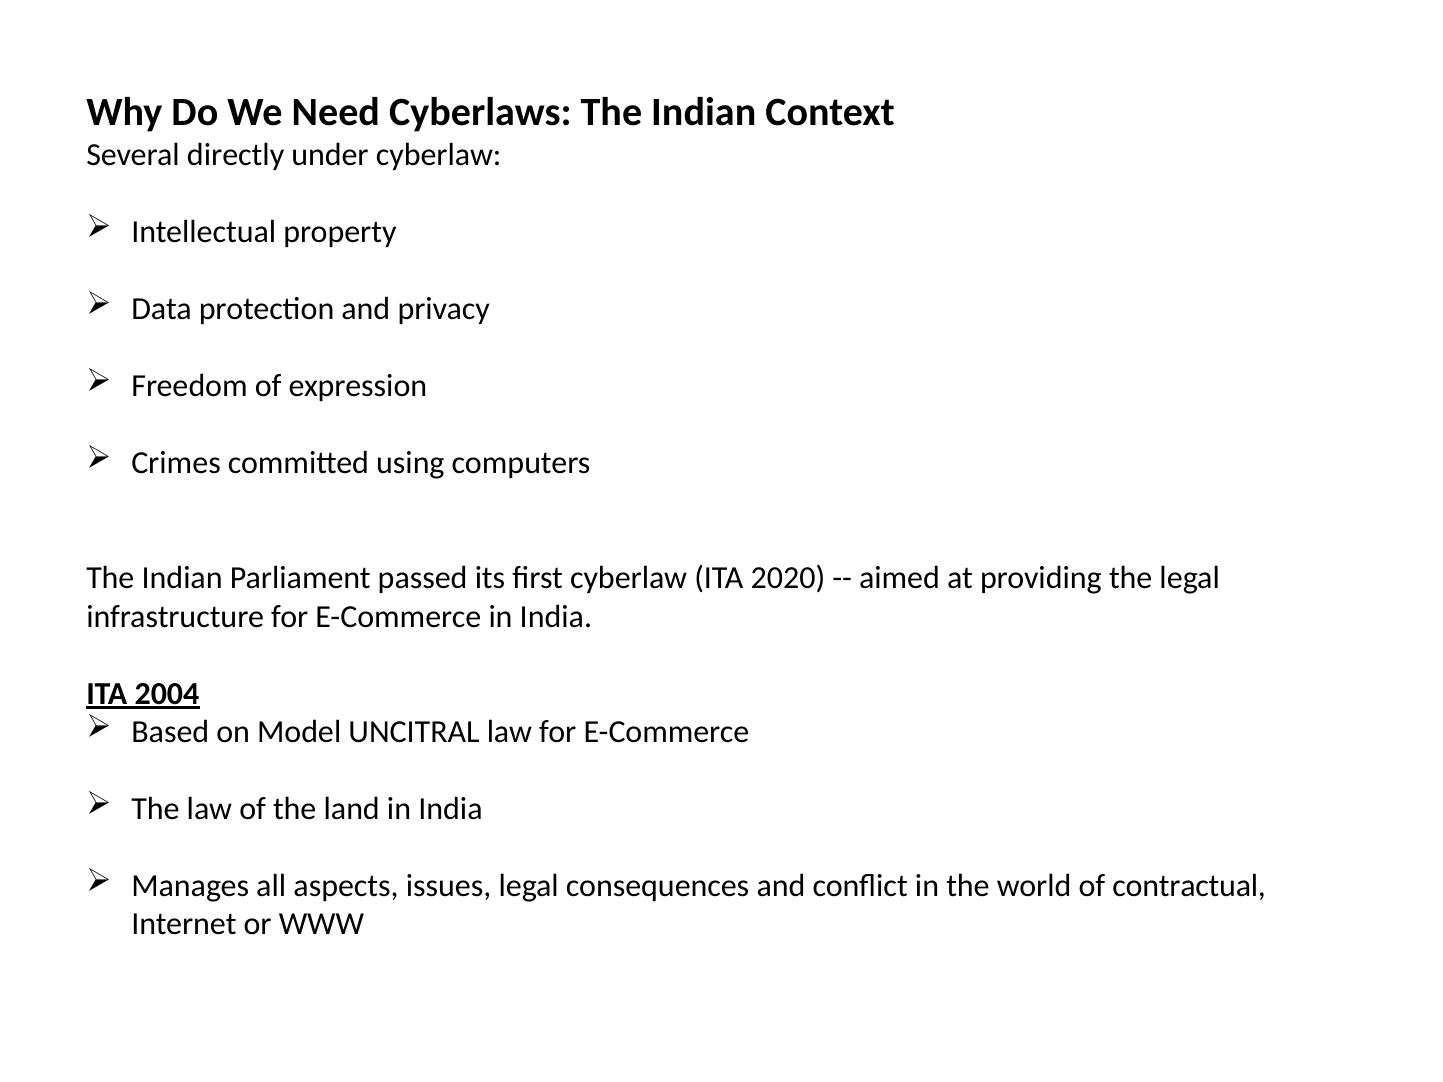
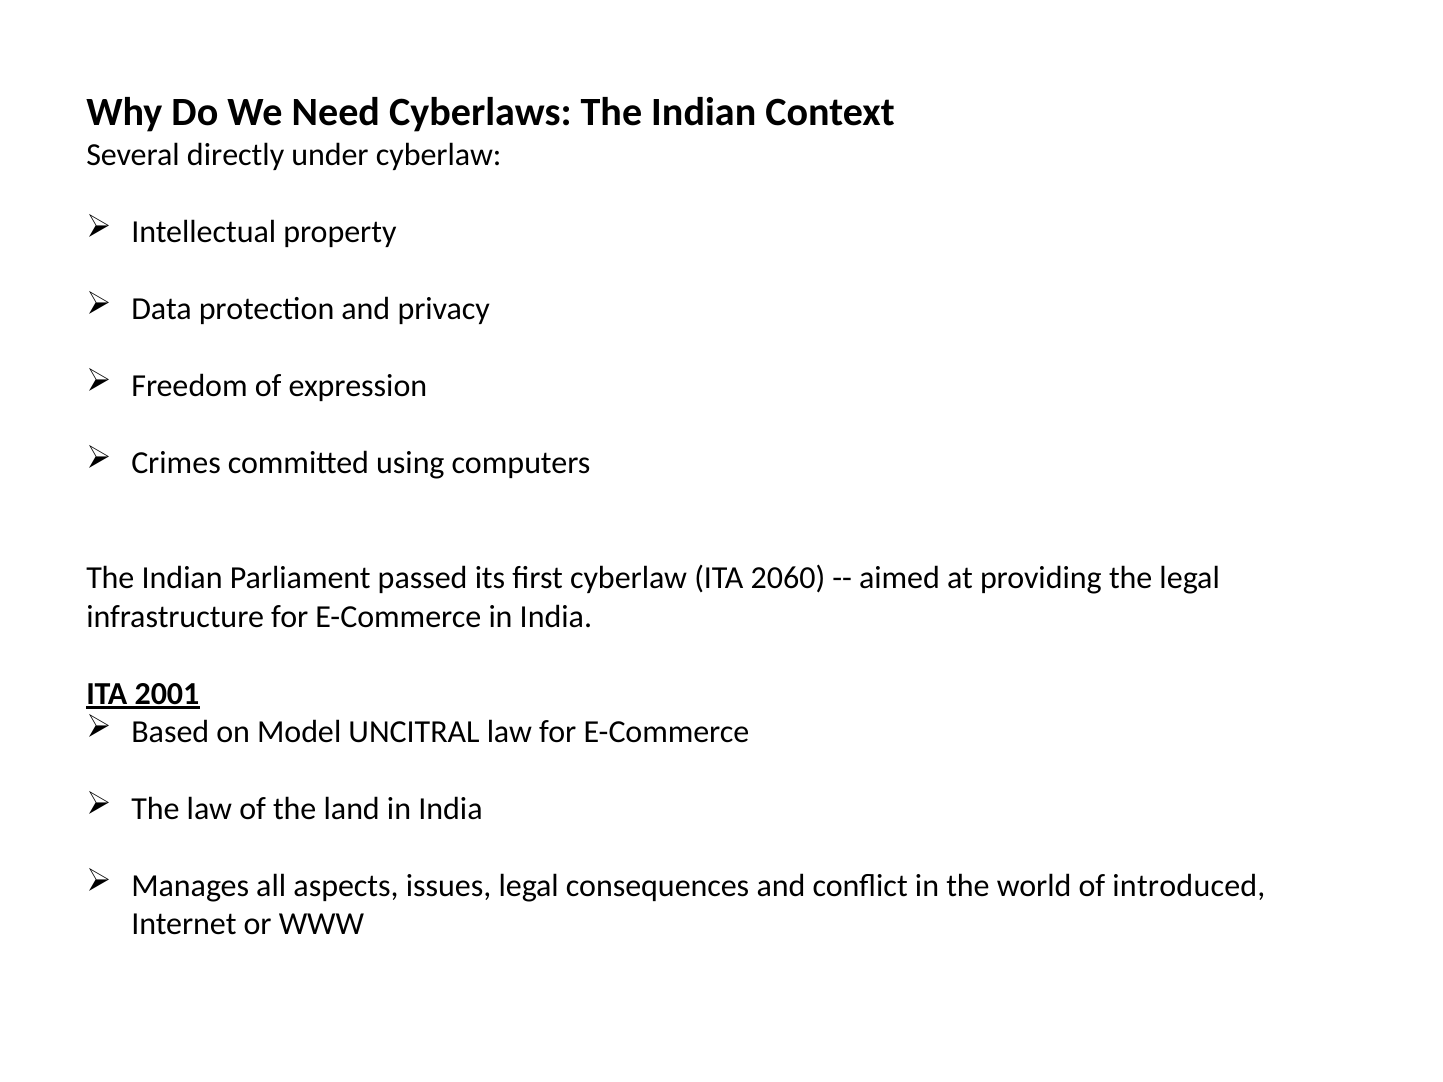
2020: 2020 -> 2060
2004: 2004 -> 2001
contractual: contractual -> introduced
